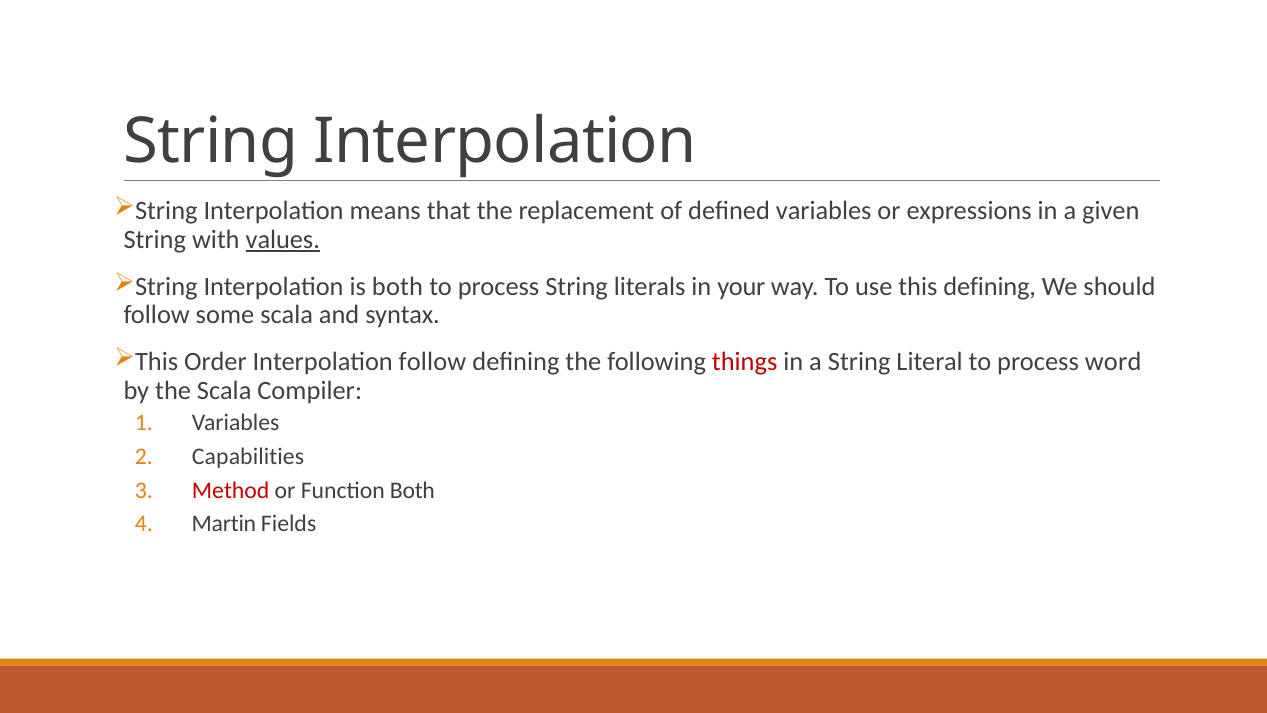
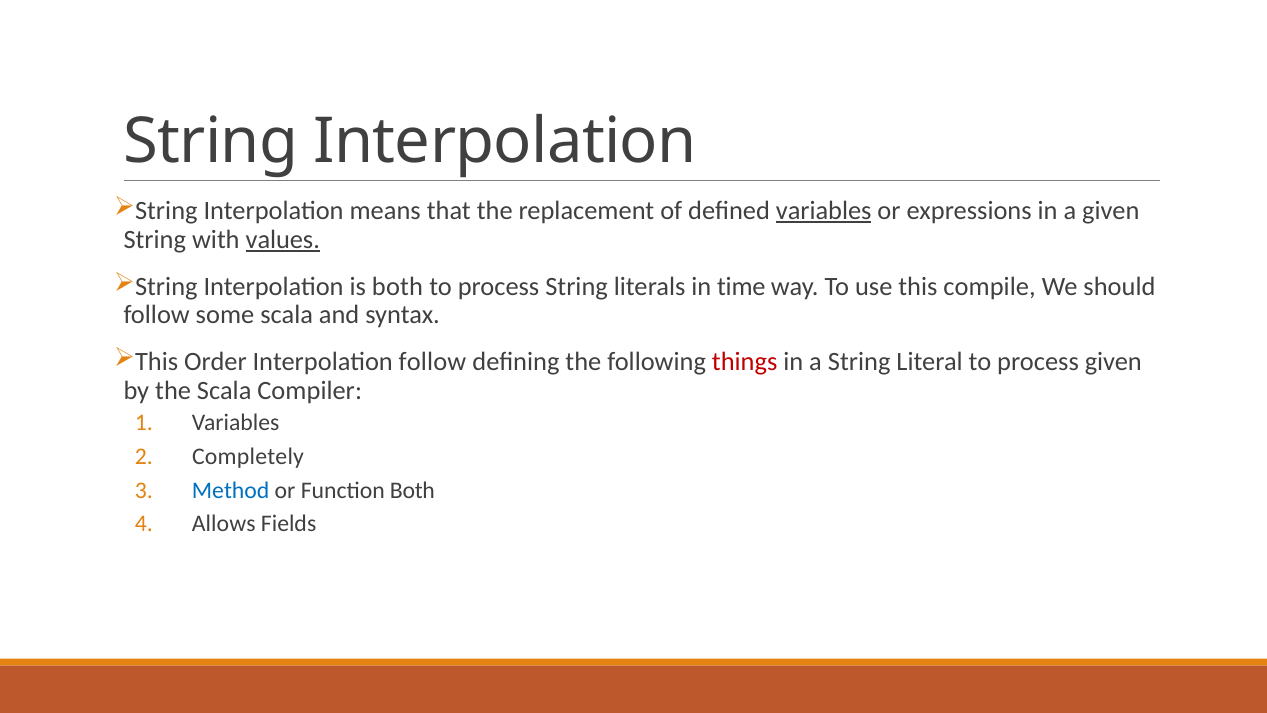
variables at (824, 211) underline: none -> present
your: your -> time
this defining: defining -> compile
process word: word -> given
Capabilities: Capabilities -> Completely
Method colour: red -> blue
Martin: Martin -> Allows
